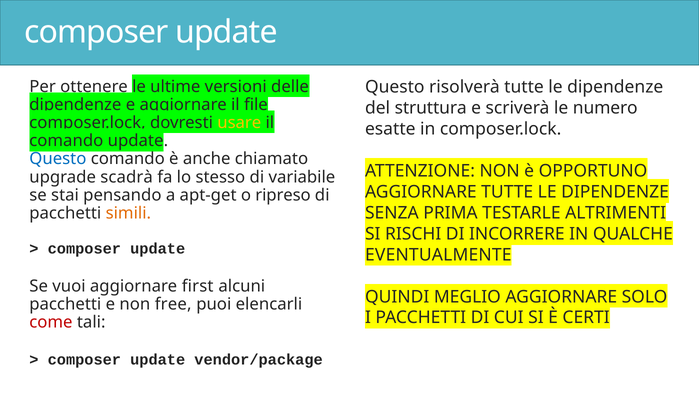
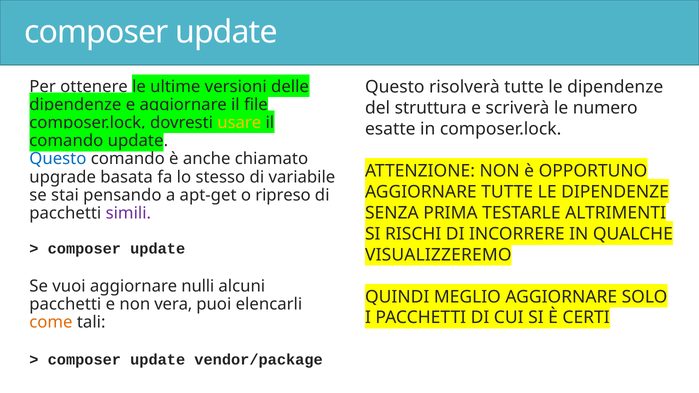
scadrà: scadrà -> basata
simili colour: orange -> purple
EVENTUALMENTE: EVENTUALMENTE -> VISUALIZZEREMO
first: first -> nulli
free: free -> vera
come colour: red -> orange
